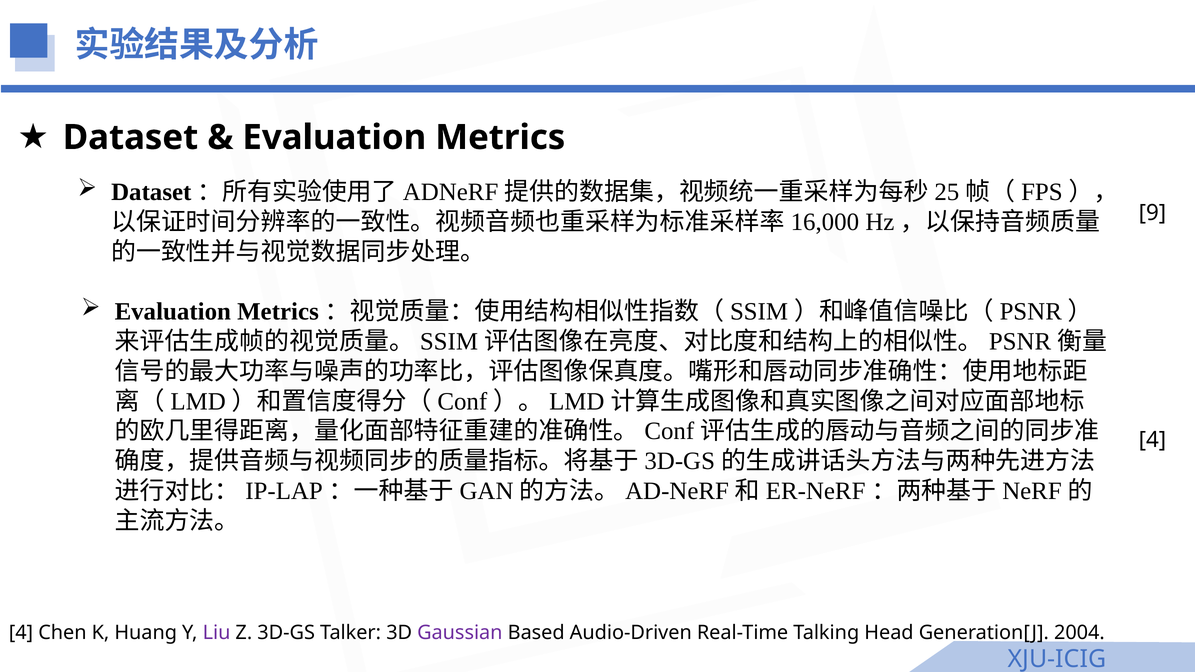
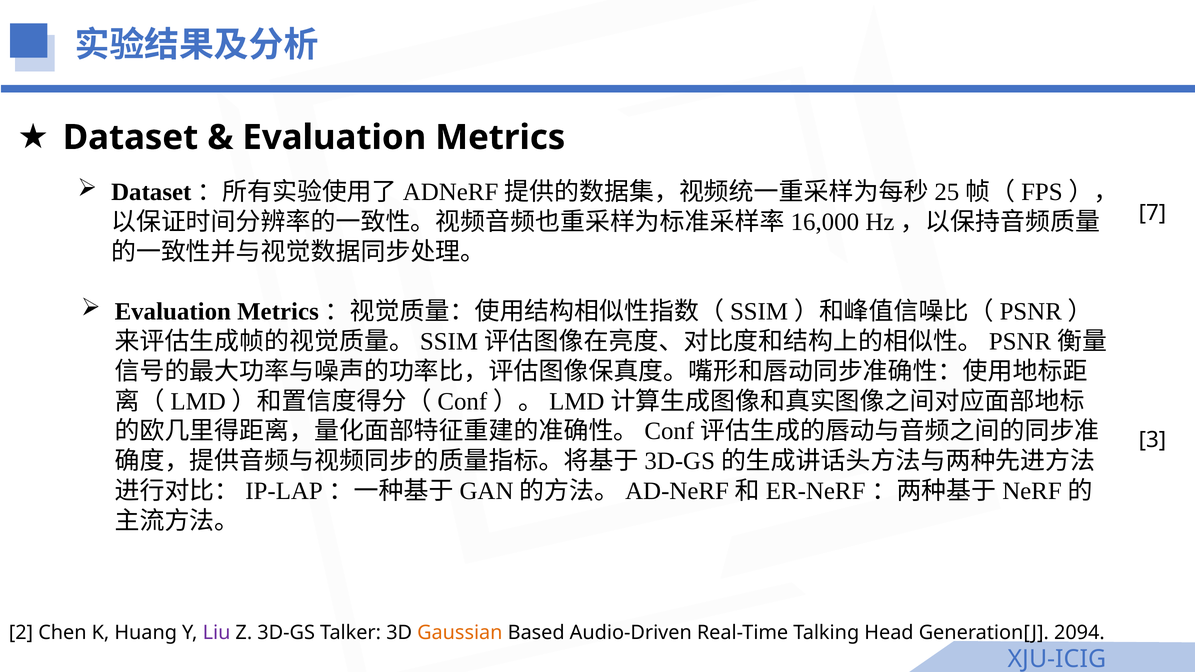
9: 9 -> 7
4 at (1152, 440): 4 -> 3
4 at (21, 633): 4 -> 2
Gaussian colour: purple -> orange
2004: 2004 -> 2094
